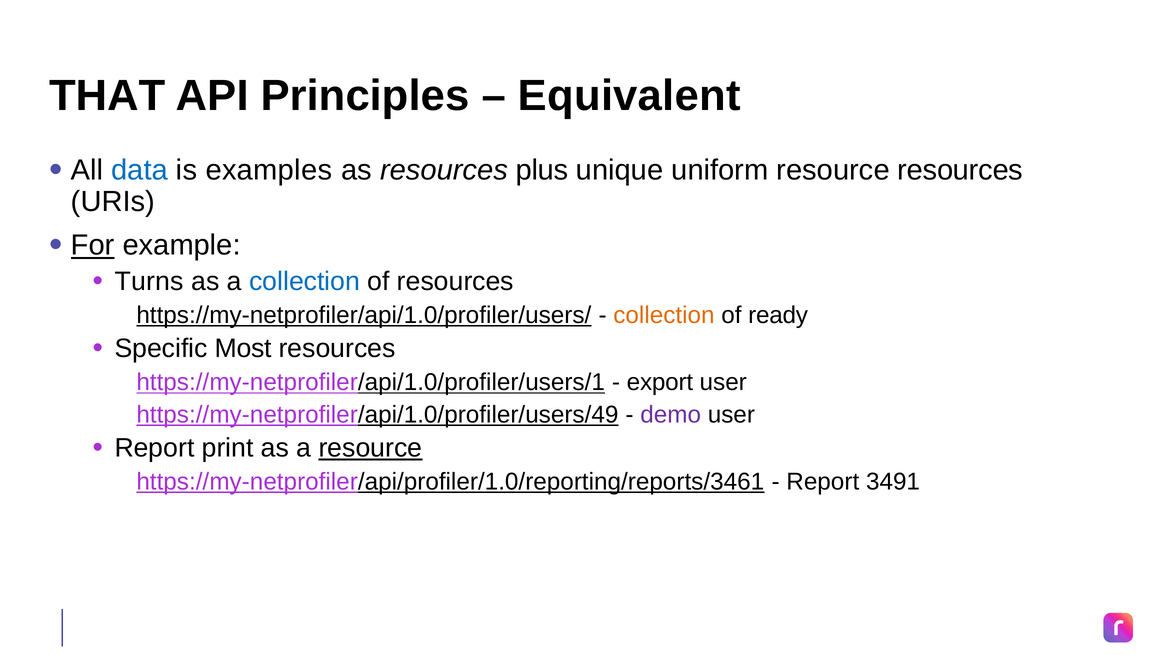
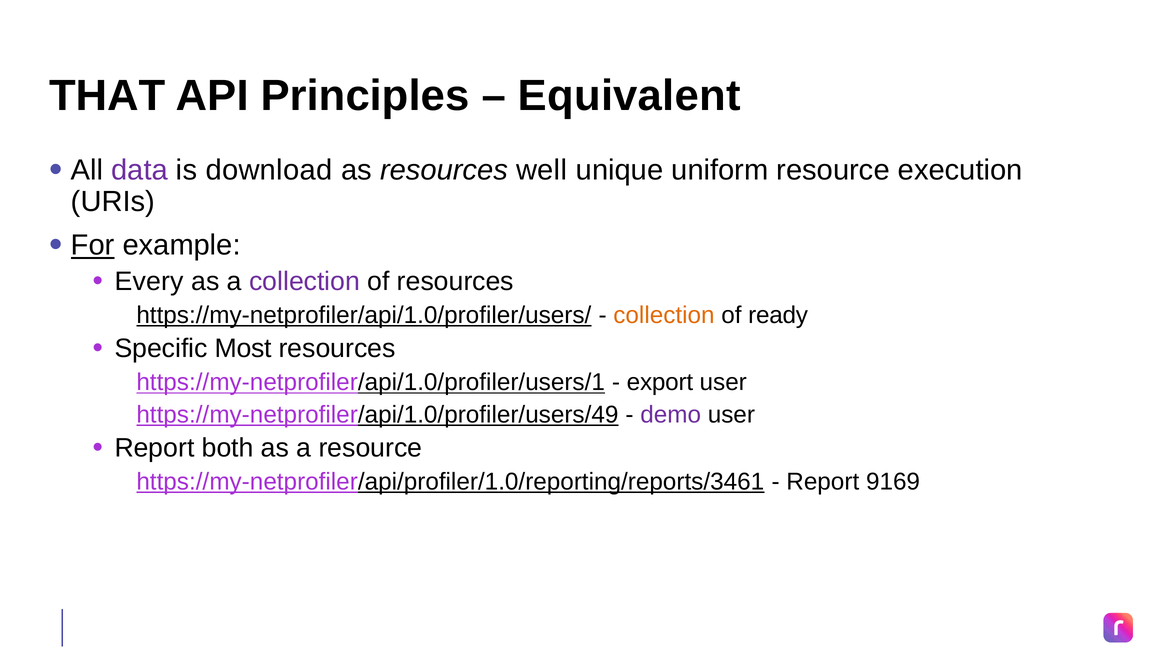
data colour: blue -> purple
examples: examples -> download
plus: plus -> well
resource resources: resources -> execution
Turns: Turns -> Every
collection at (305, 282) colour: blue -> purple
print: print -> both
resource at (370, 448) underline: present -> none
3491: 3491 -> 9169
